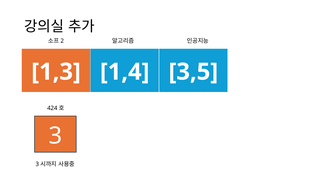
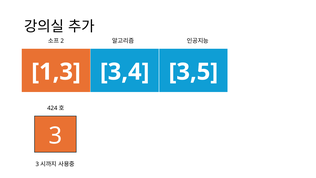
1,4: 1,4 -> 3,4
